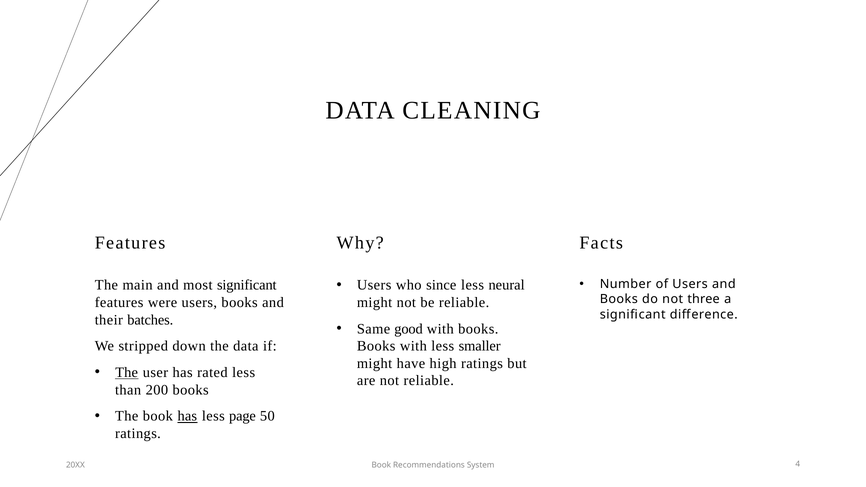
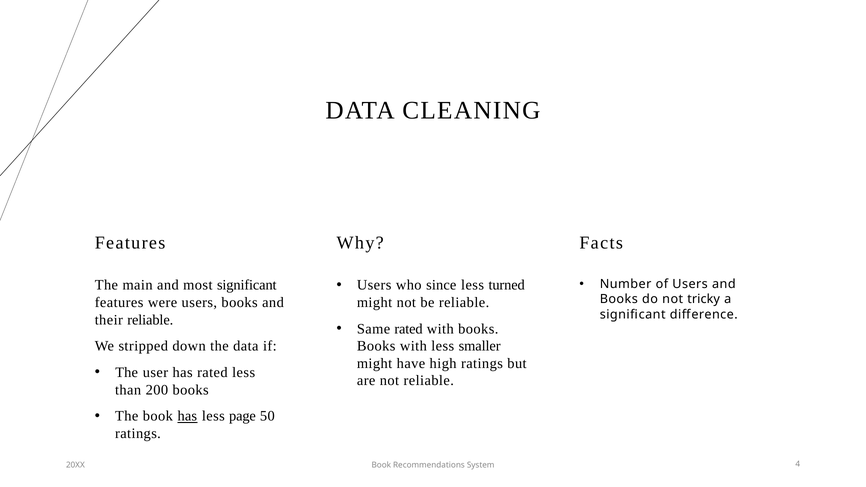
neural: neural -> turned
three: three -> tricky
their batches: batches -> reliable
Same good: good -> rated
The at (127, 373) underline: present -> none
